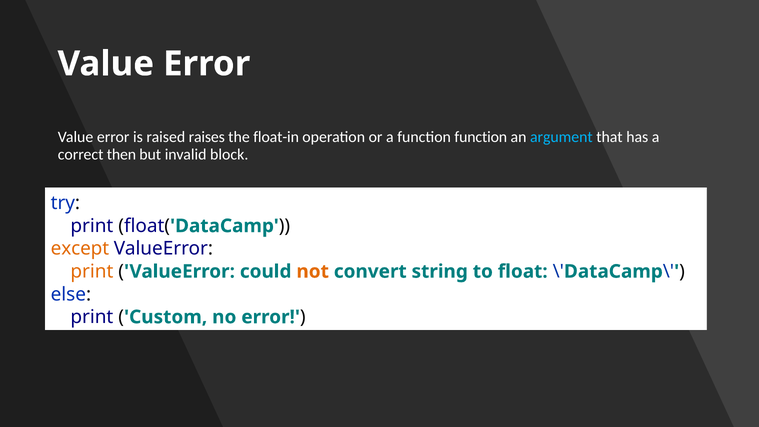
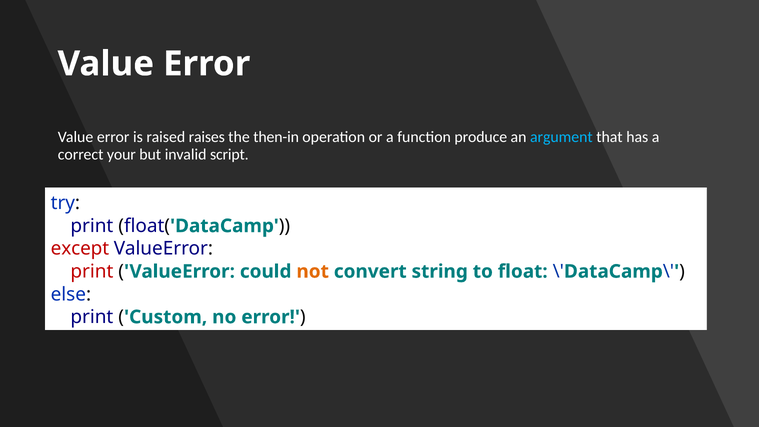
float-in: float-in -> then-in
function function: function -> produce
then: then -> your
block: block -> script
except colour: orange -> red
print at (92, 271) colour: orange -> red
